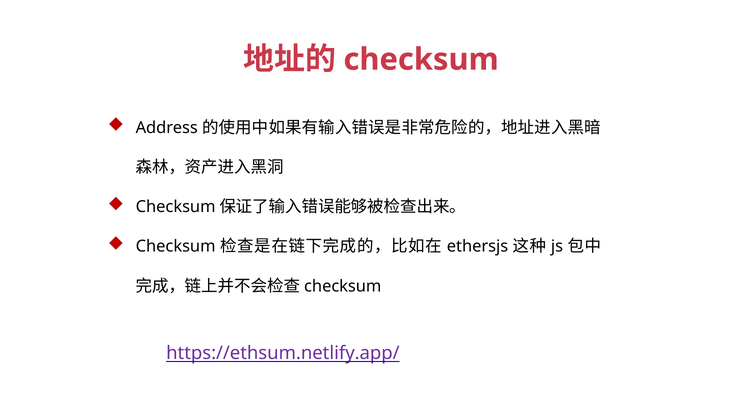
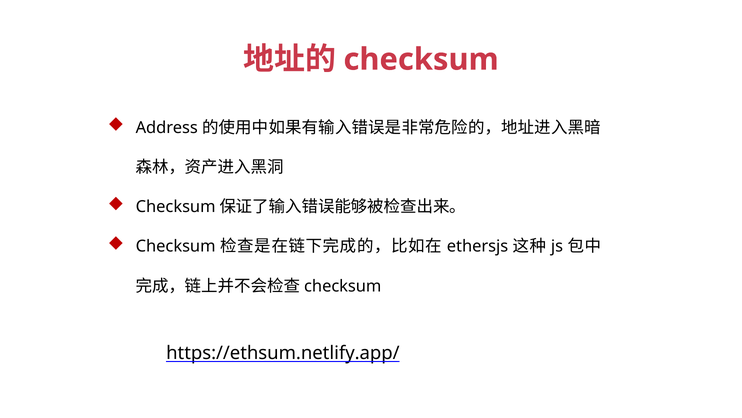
https://ethsum.netlify.app/ colour: purple -> black
